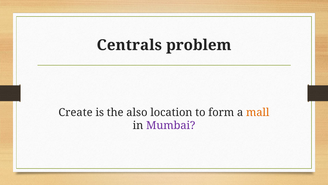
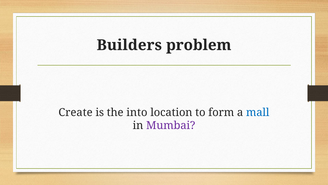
Centrals: Centrals -> Builders
also: also -> into
mall colour: orange -> blue
